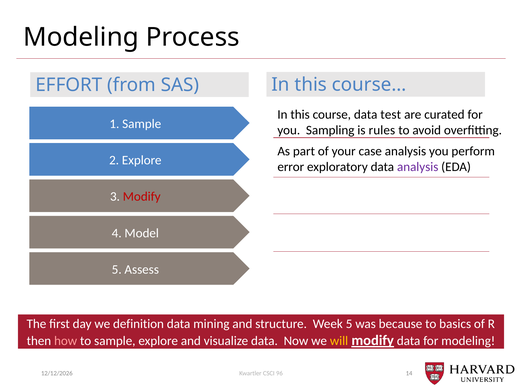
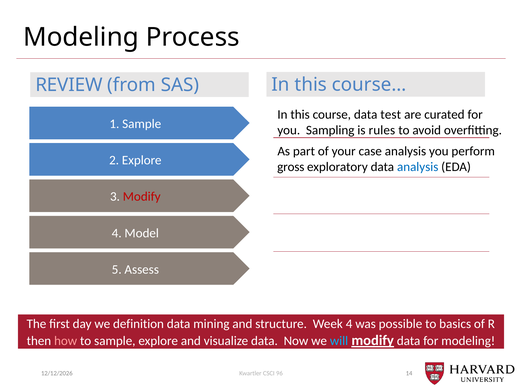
EFFORT: EFFORT -> REVIEW
error: error -> gross
analysis at (418, 167) colour: purple -> blue
Week 5: 5 -> 4
because: because -> possible
will colour: yellow -> light blue
